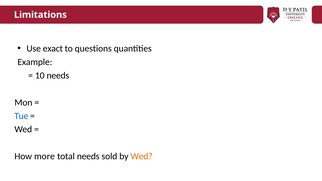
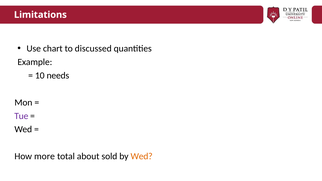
exact: exact -> chart
questions: questions -> discussed
Tue colour: blue -> purple
total needs: needs -> about
